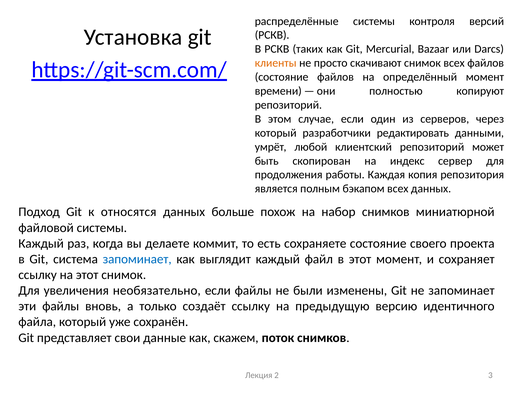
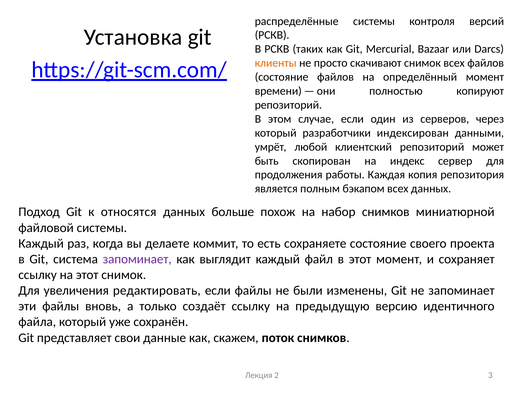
редактировать: редактировать -> индексирован
запоминает at (137, 259) colour: blue -> purple
необязательно: необязательно -> редактировать
